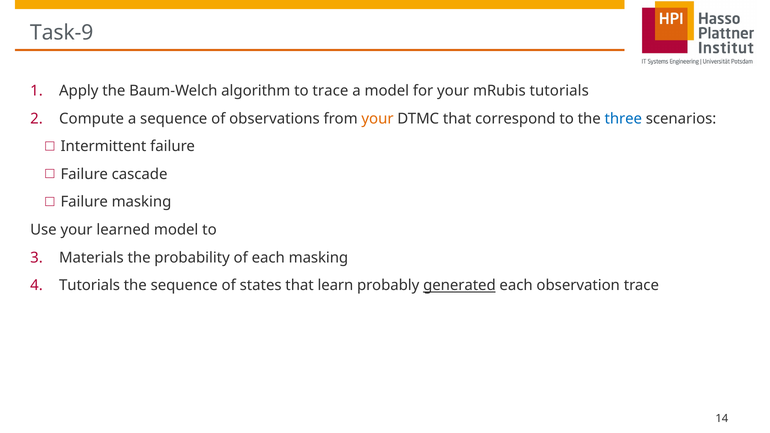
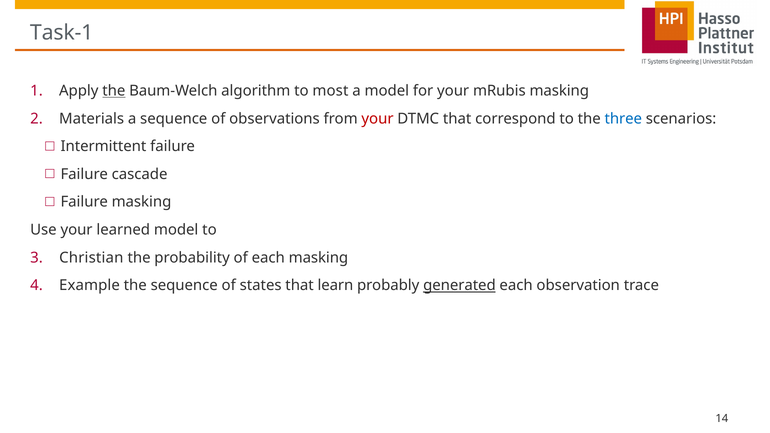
Task-9: Task-9 -> Task-1
the at (114, 91) underline: none -> present
to trace: trace -> most
mRubis tutorials: tutorials -> masking
Compute: Compute -> Materials
your at (378, 119) colour: orange -> red
Materials: Materials -> Christian
Tutorials at (90, 285): Tutorials -> Example
